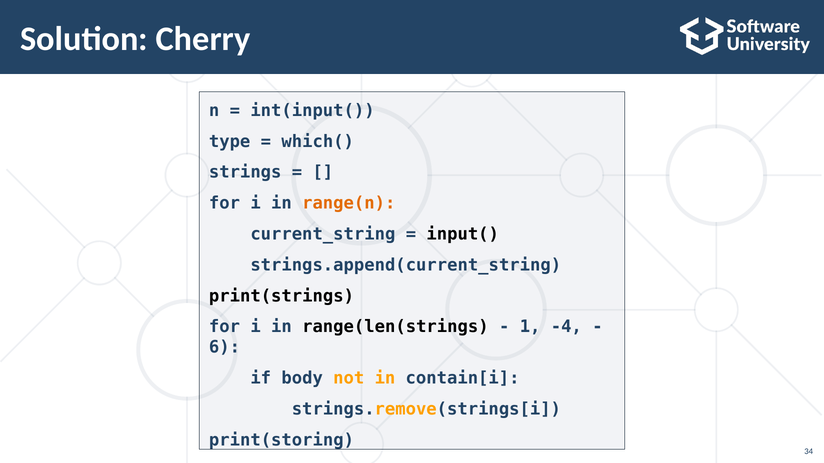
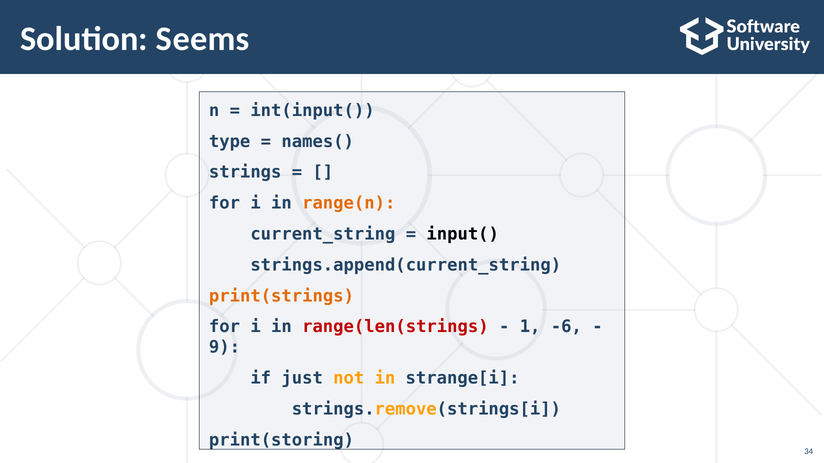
Cherry: Cherry -> Seems
which(: which( -> names(
print(strings colour: black -> orange
range(len(strings colour: black -> red
-4: -4 -> -6
6: 6 -> 9
body: body -> just
contain[i: contain[i -> strange[i
